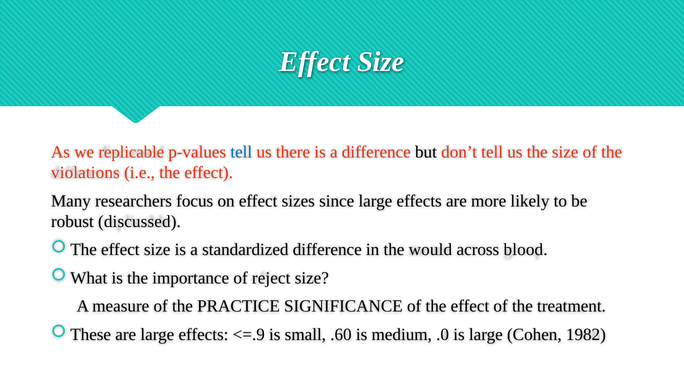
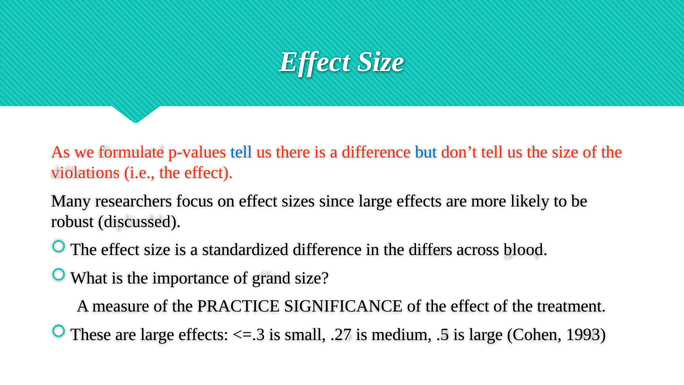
replicable: replicable -> formulate
but colour: black -> blue
would: would -> differs
reject: reject -> grand
<=.9: <=.9 -> <=.3
.60: .60 -> .27
.0: .0 -> .5
1982: 1982 -> 1993
